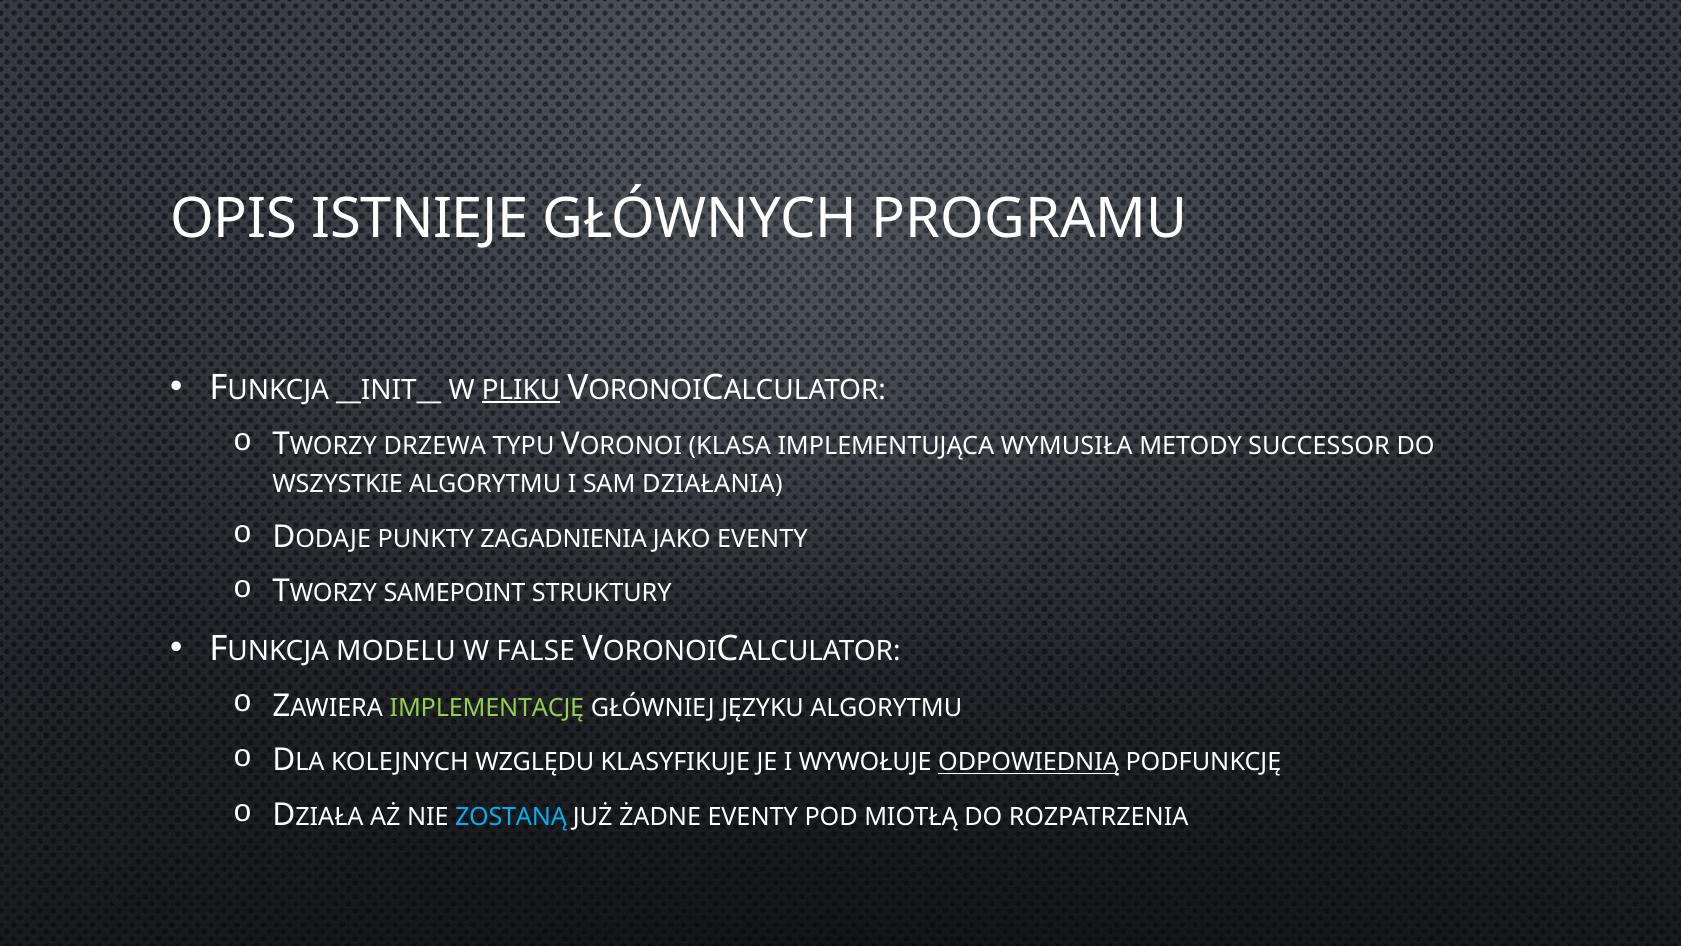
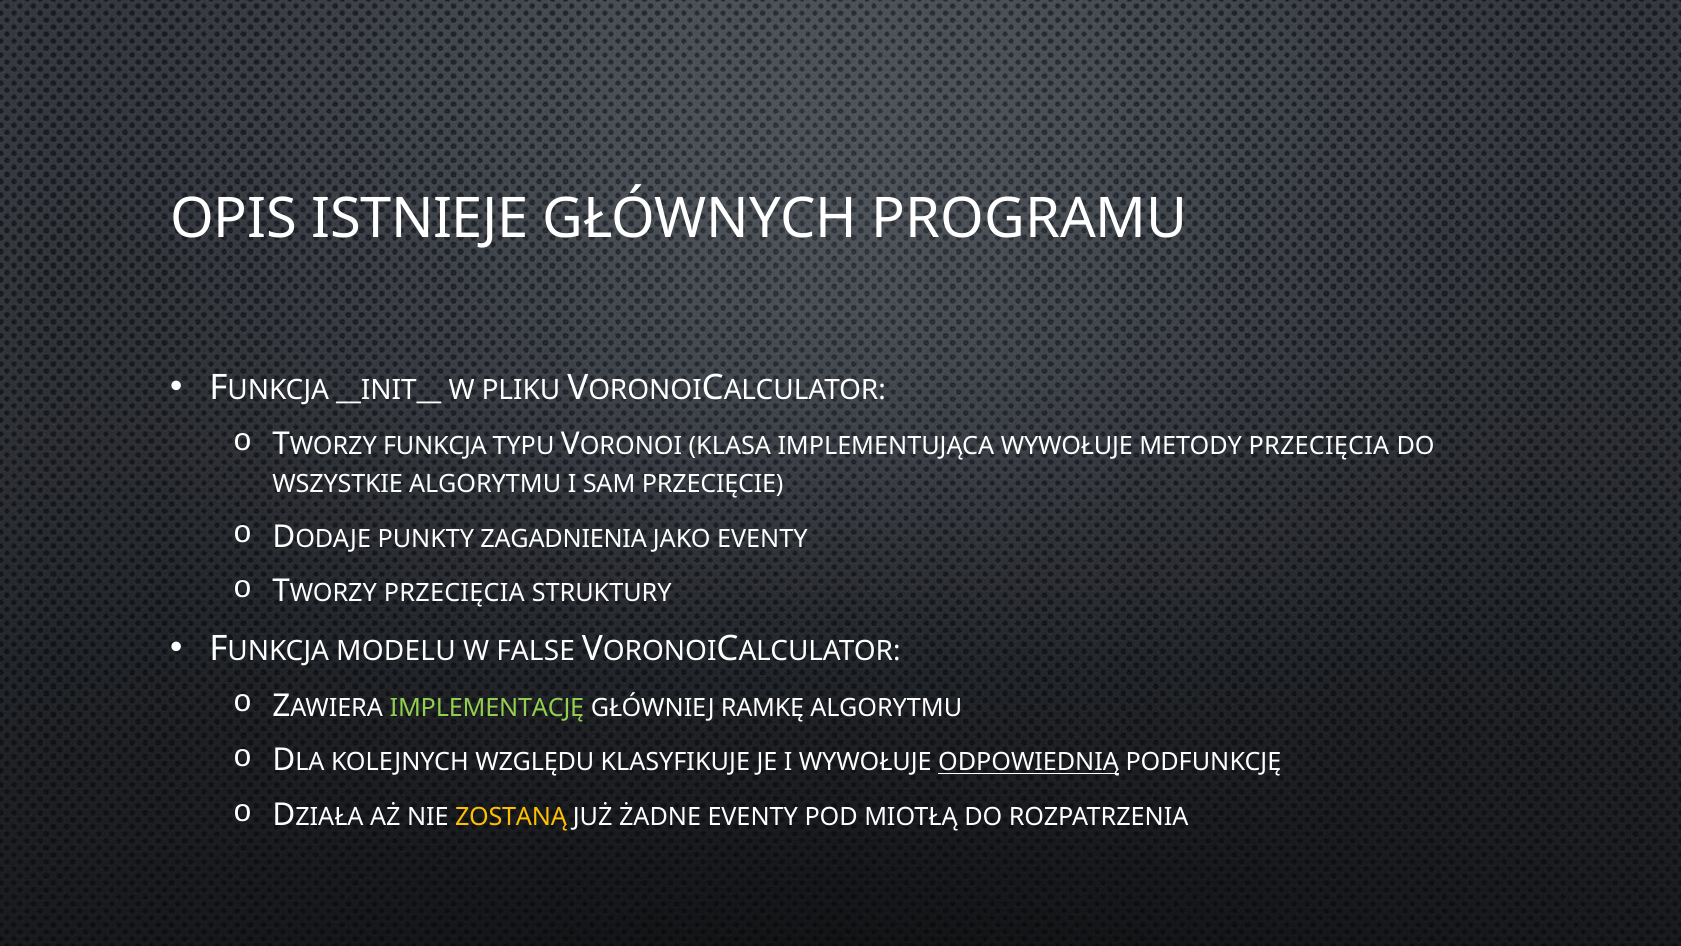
PLIKU underline: present -> none
DRZEWA: DRZEWA -> FUNKCJA
IMPLEMENTUJĄCA WYMUSIŁA: WYMUSIŁA -> WYWOŁUJE
METODY SUCCESSOR: SUCCESSOR -> PRZECIĘCIA
DZIAŁANIA: DZIAŁANIA -> PRZECIĘCIE
SAMEPOINT at (455, 593): SAMEPOINT -> PRZECIĘCIA
JĘZYKU: JĘZYKU -> RAMKĘ
ZOSTANĄ colour: light blue -> yellow
